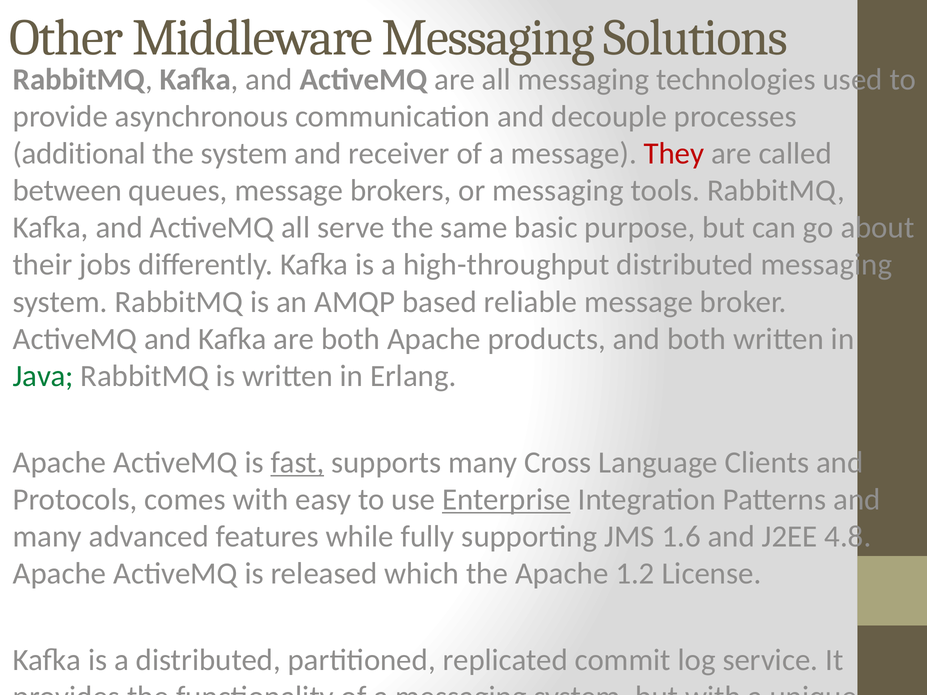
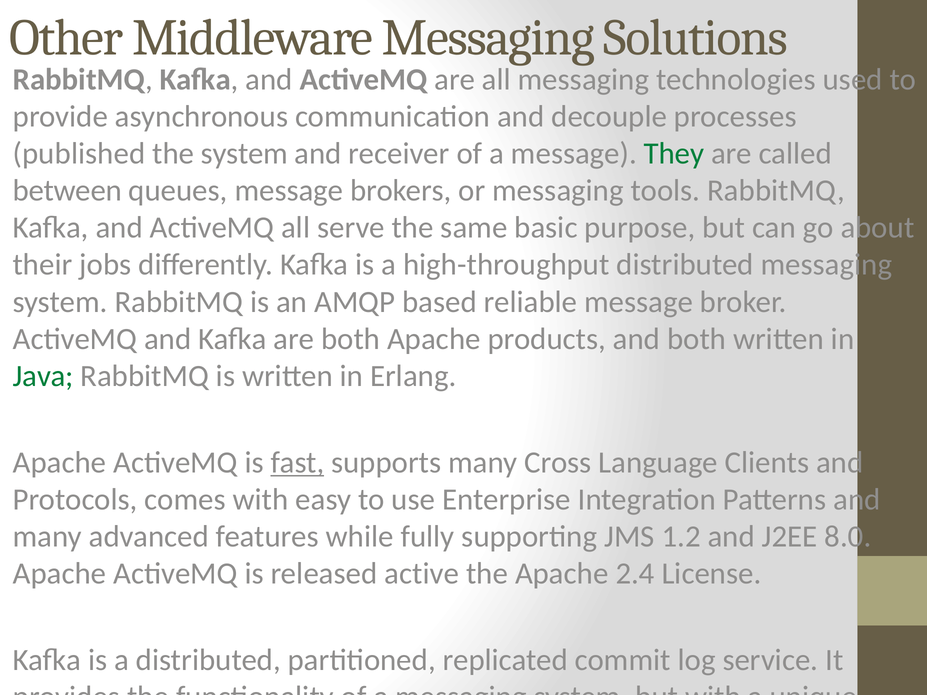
additional: additional -> published
They colour: red -> green
Enterprise underline: present -> none
1.6: 1.6 -> 1.2
4.8: 4.8 -> 8.0
which: which -> active
1.2: 1.2 -> 2.4
